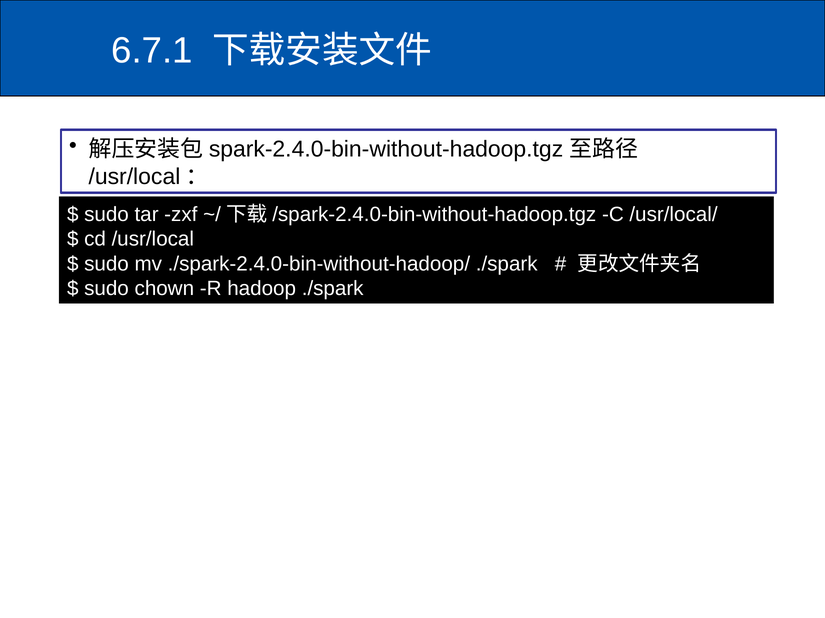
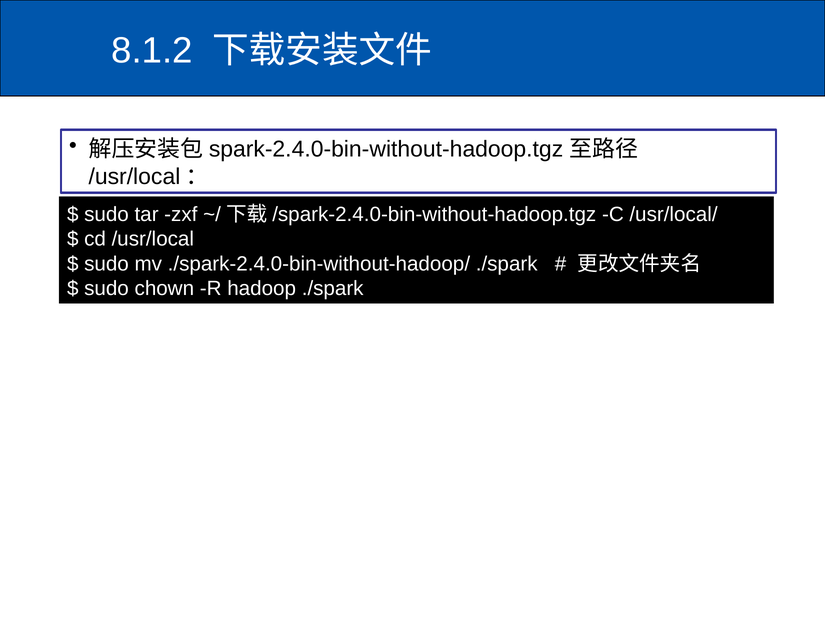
6.7.1: 6.7.1 -> 8.1.2
